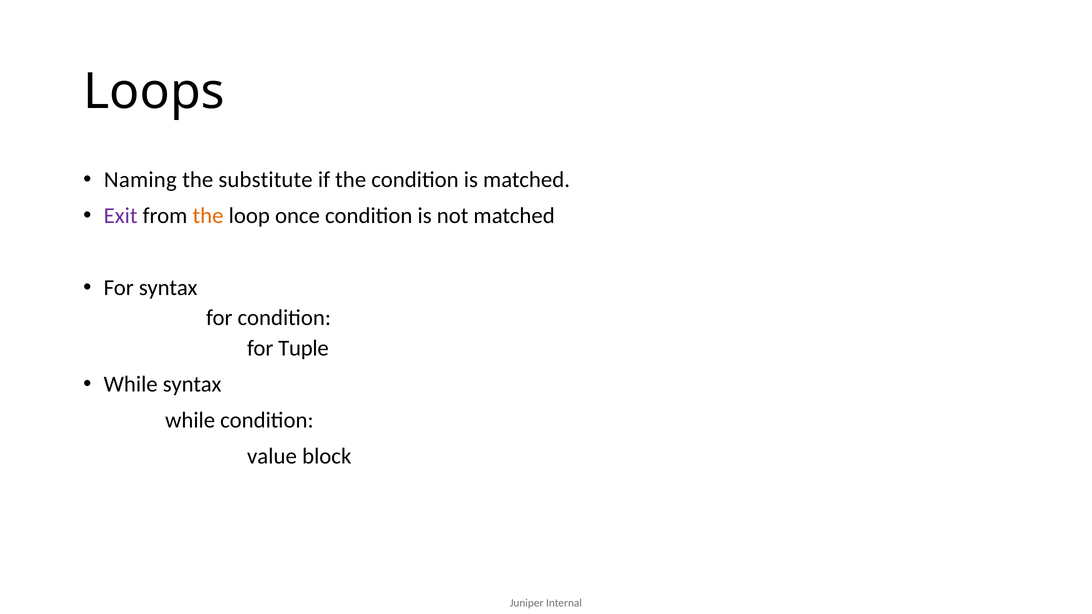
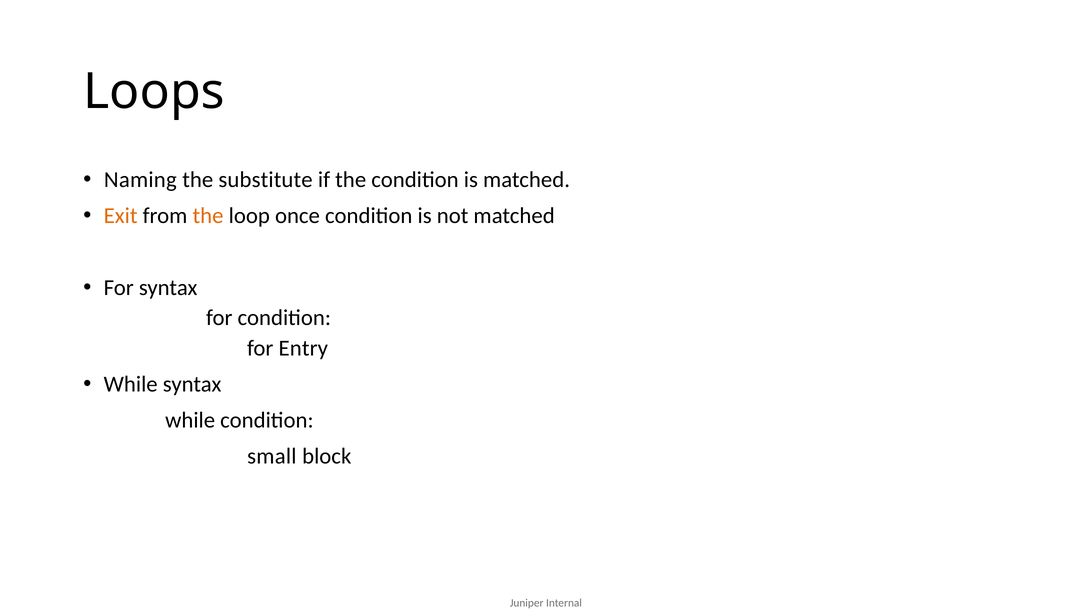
Exit colour: purple -> orange
Tuple: Tuple -> Entry
value: value -> small
